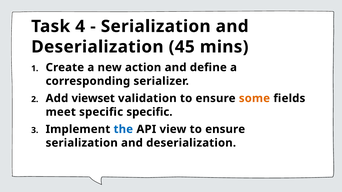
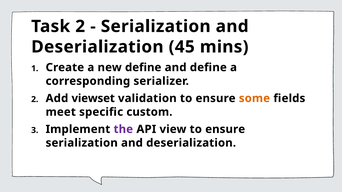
Task 4: 4 -> 2
new action: action -> define
specific specific: specific -> custom
the colour: blue -> purple
